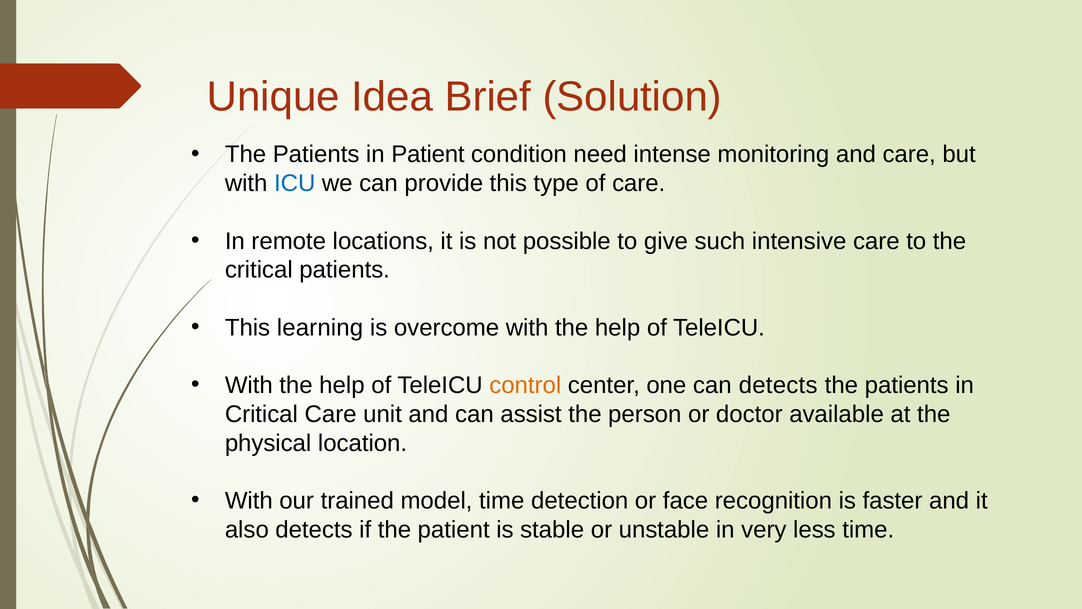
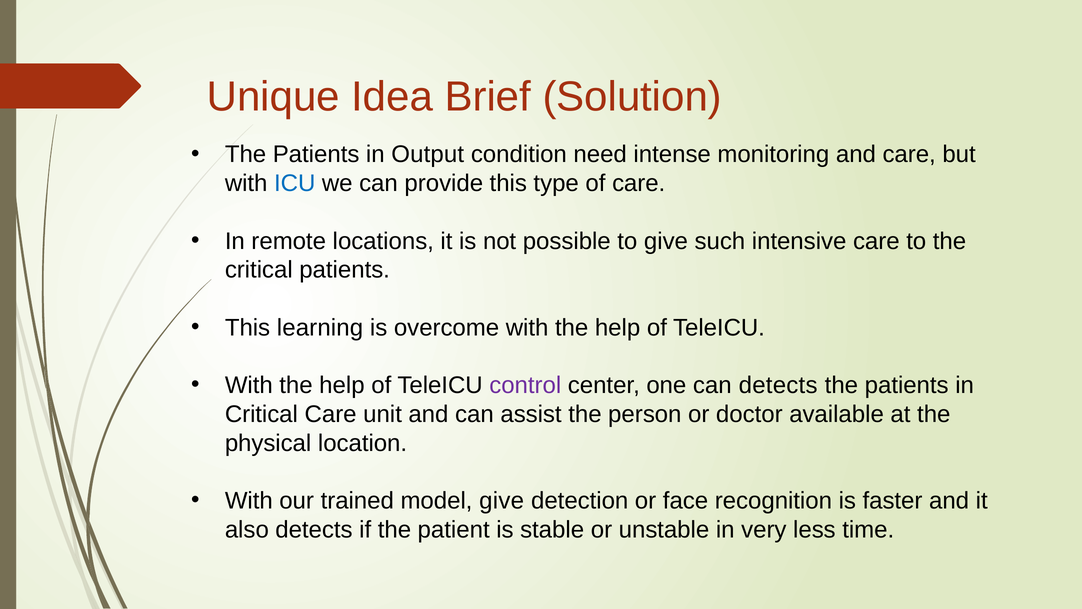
in Patient: Patient -> Output
control colour: orange -> purple
model time: time -> give
